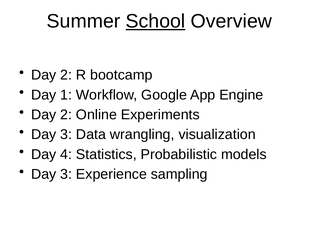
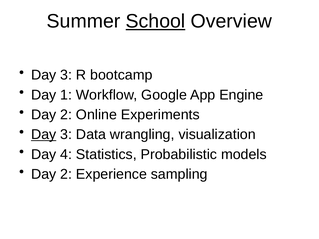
2 at (66, 75): 2 -> 3
Day at (44, 135) underline: none -> present
3 at (66, 174): 3 -> 2
